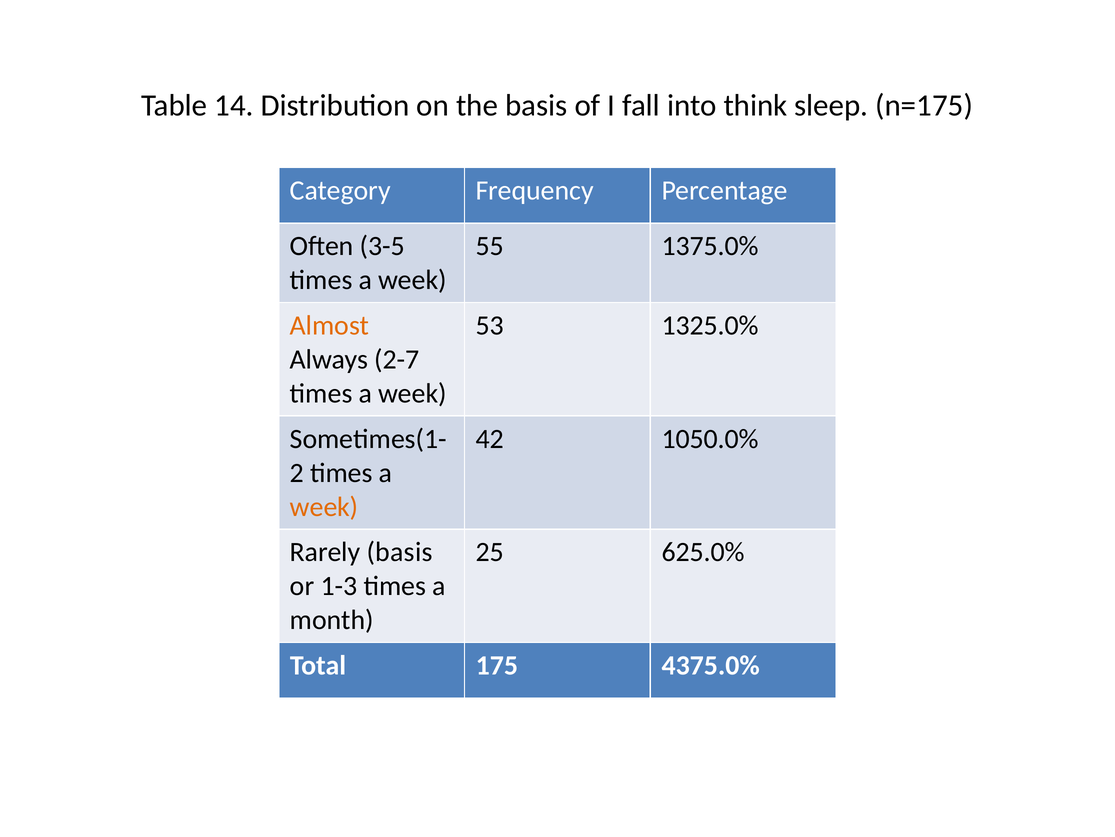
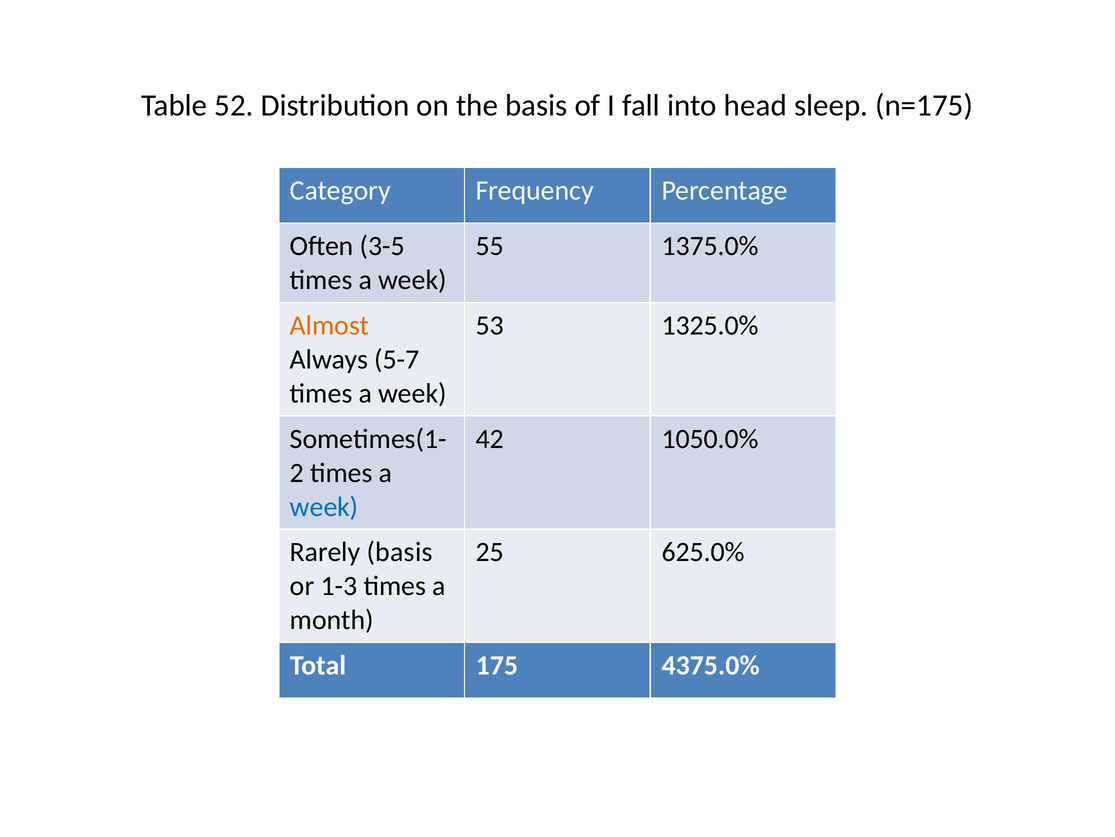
14: 14 -> 52
think: think -> head
2-7: 2-7 -> 5-7
week at (324, 506) colour: orange -> blue
